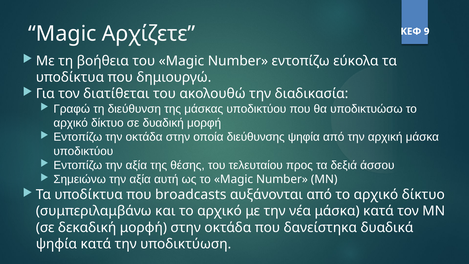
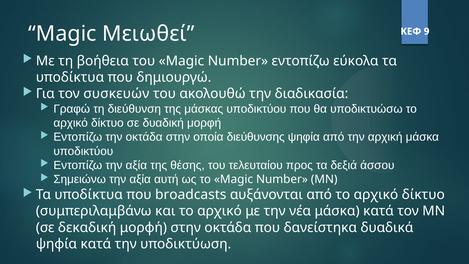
Αρχίζετε: Αρχίζετε -> Μειωθεί
διατίθεται: διατίθεται -> συσκευών
